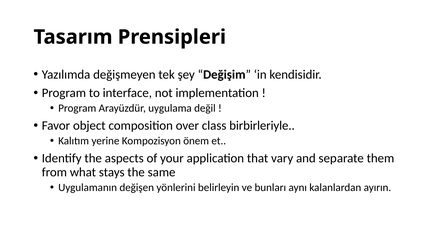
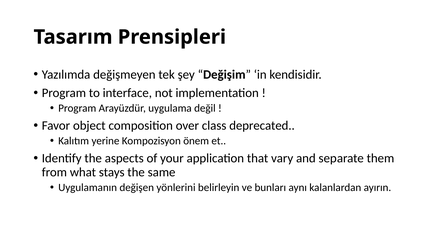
birbirleriyle: birbirleriyle -> deprecated
